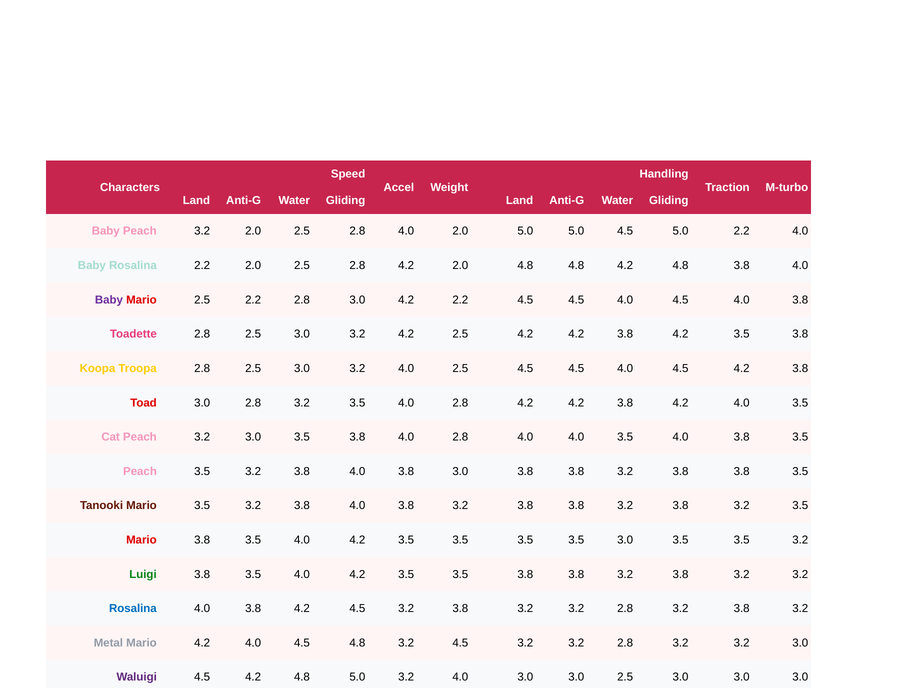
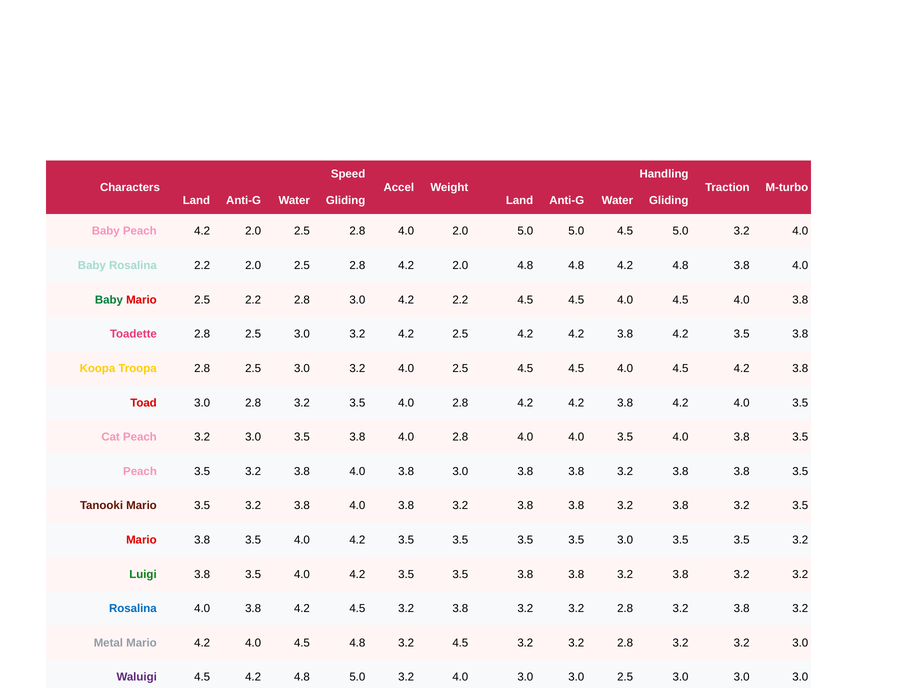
Baby Peach 3.2: 3.2 -> 4.2
4.5 5.0 2.2: 2.2 -> 3.2
Baby at (109, 300) colour: purple -> green
